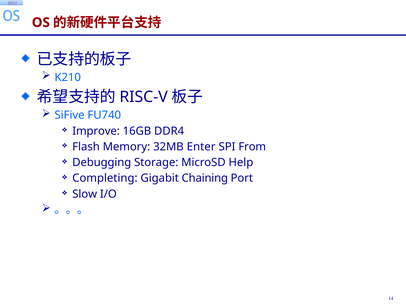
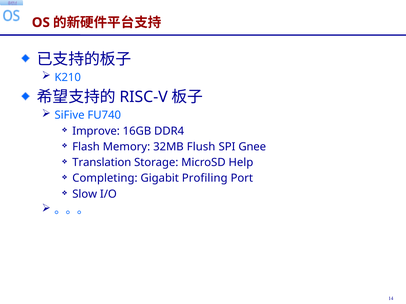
Enter: Enter -> Flush
From: From -> Gnee
Debugging: Debugging -> Translation
Chaining: Chaining -> Profiling
